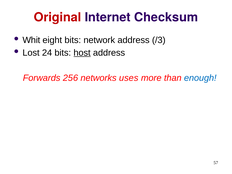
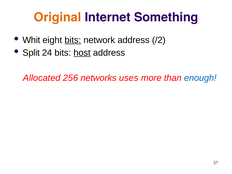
Original colour: red -> orange
Checksum: Checksum -> Something
bits at (73, 40) underline: none -> present
/3: /3 -> /2
Lost: Lost -> Split
Forwards: Forwards -> Allocated
